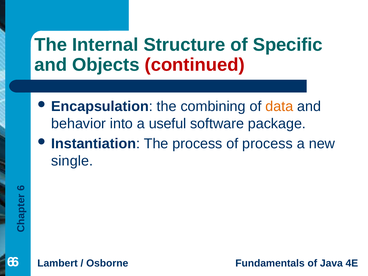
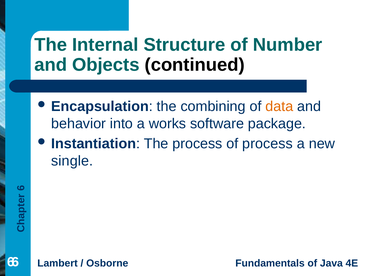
Specific: Specific -> Number
continued colour: red -> black
useful: useful -> works
